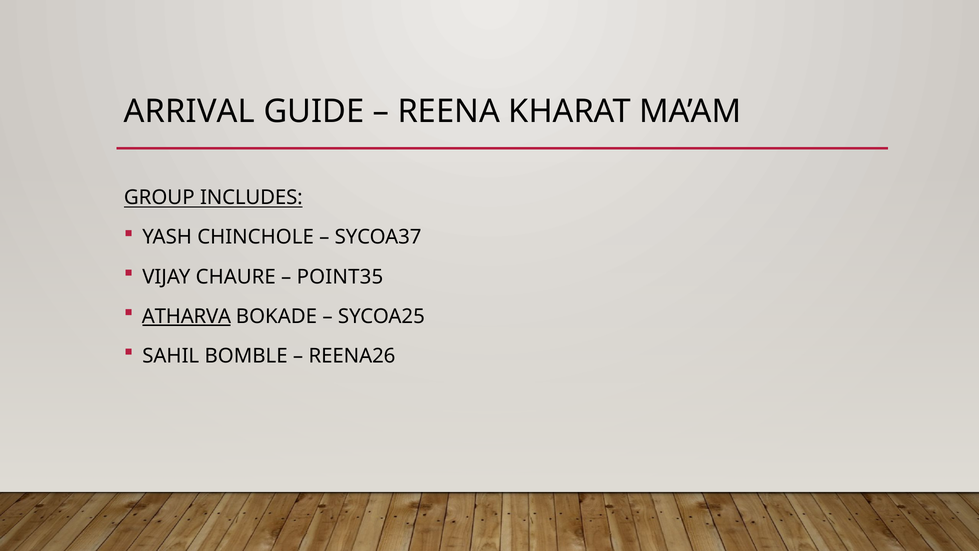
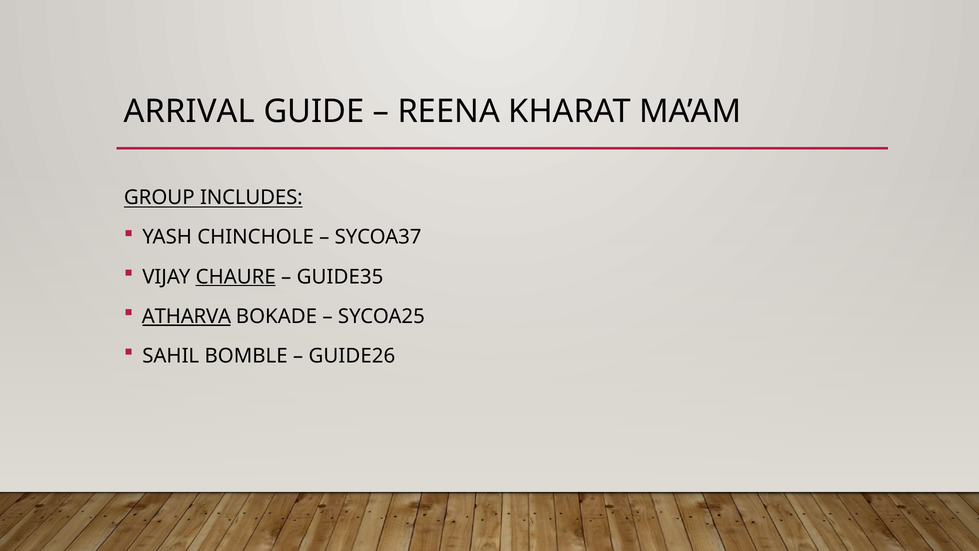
CHAURE underline: none -> present
POINT35: POINT35 -> GUIDE35
REENA26: REENA26 -> GUIDE26
